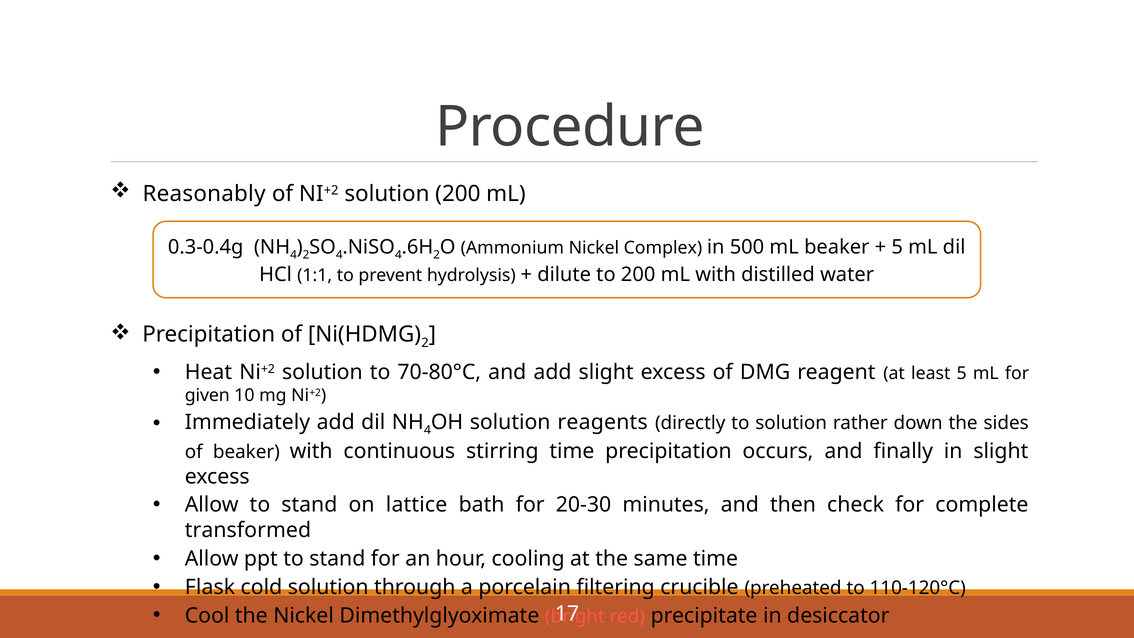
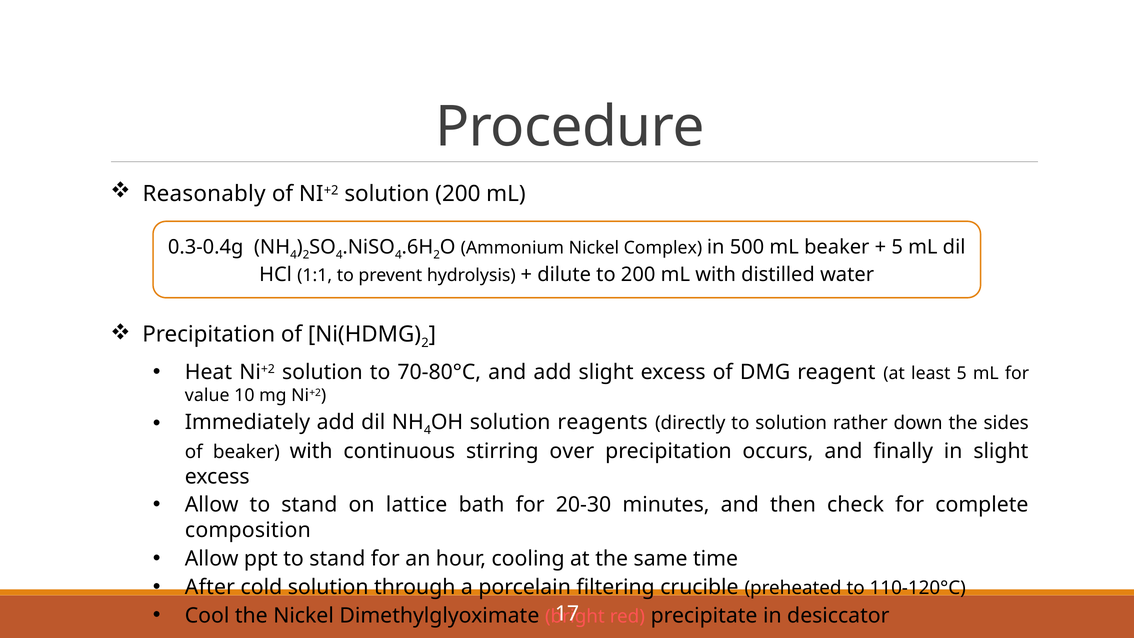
given: given -> value
stirring time: time -> over
transformed: transformed -> composition
Flask: Flask -> After
